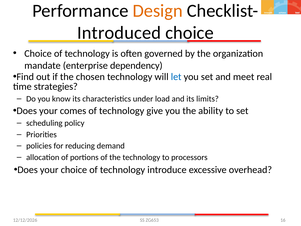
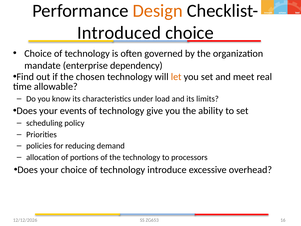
let colour: blue -> orange
strategies: strategies -> allowable
comes: comes -> events
